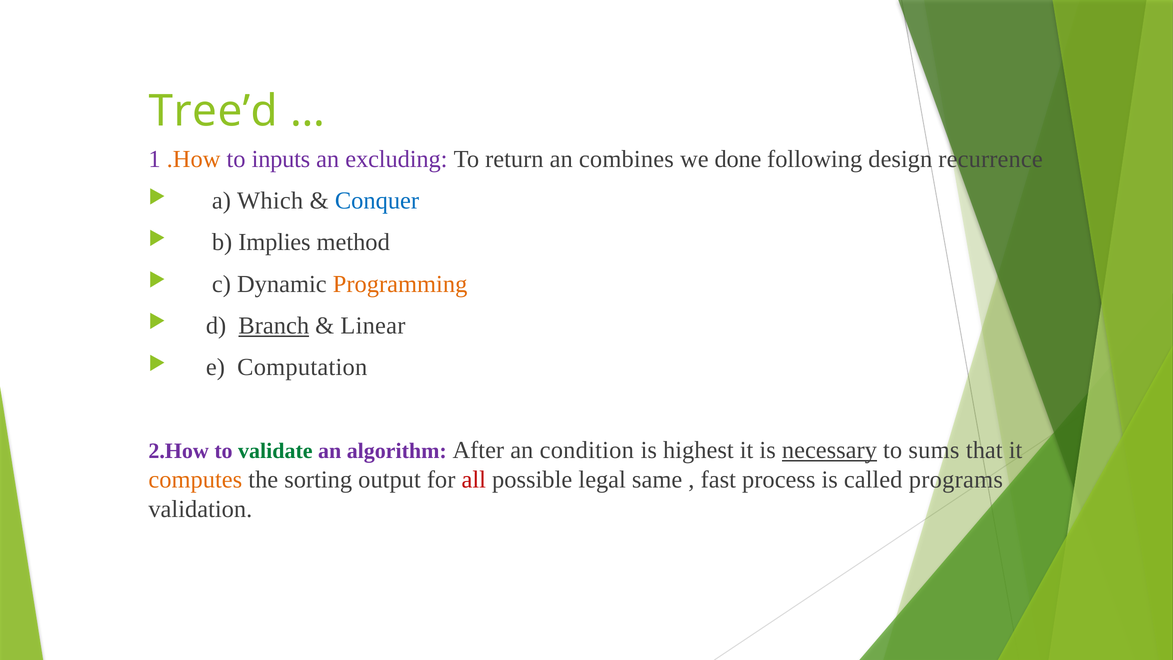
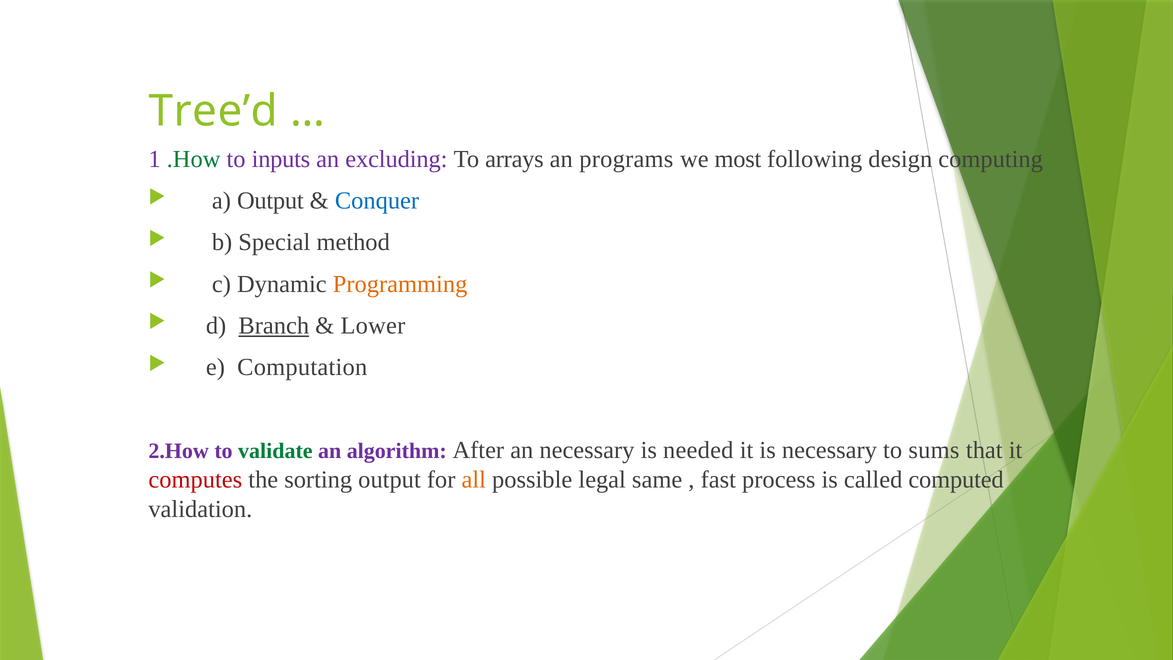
.How colour: orange -> green
return: return -> arrays
combines: combines -> programs
done: done -> most
recurrence: recurrence -> computing
a Which: Which -> Output
Implies: Implies -> Special
Linear: Linear -> Lower
an condition: condition -> necessary
highest: highest -> needed
necessary at (829, 450) underline: present -> none
computes colour: orange -> red
all colour: red -> orange
programs: programs -> computed
